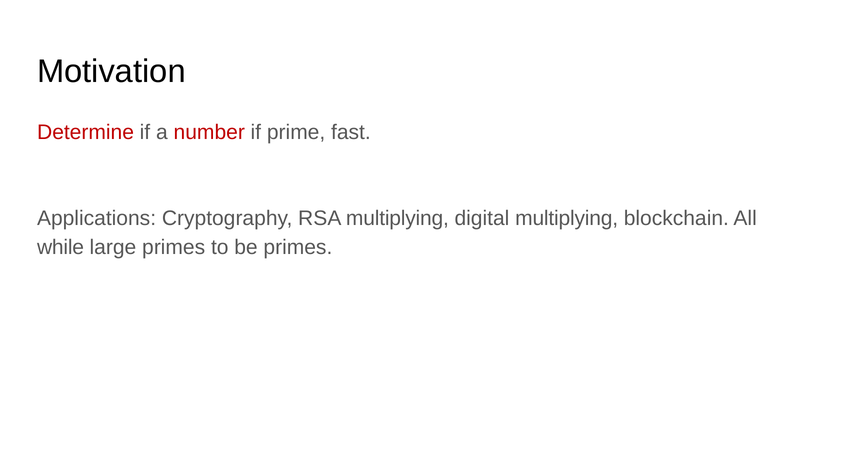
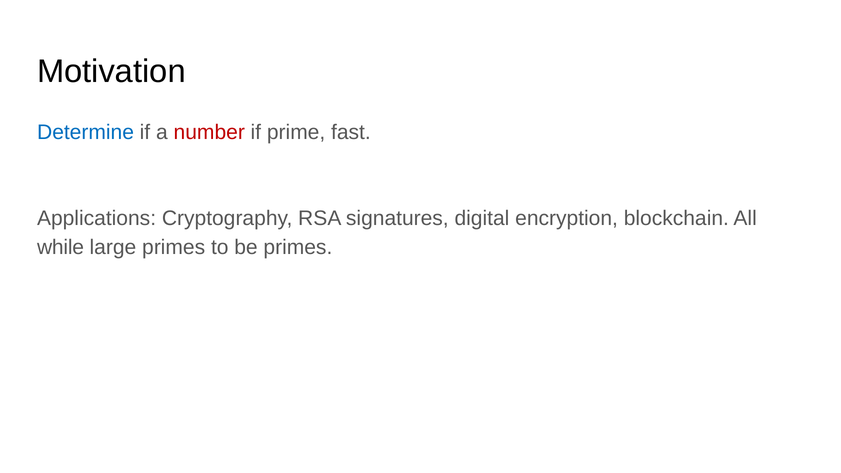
Determine colour: red -> blue
RSA multiplying: multiplying -> signatures
digital multiplying: multiplying -> encryption
